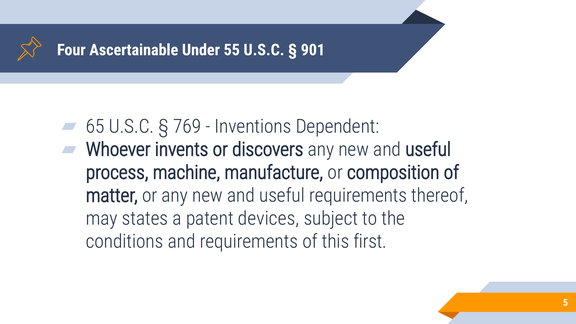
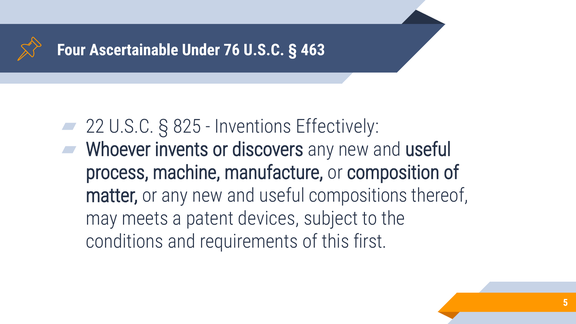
55: 55 -> 76
901: 901 -> 463
65: 65 -> 22
769: 769 -> 825
Dependent: Dependent -> Effectively
useful requirements: requirements -> compositions
states: states -> meets
